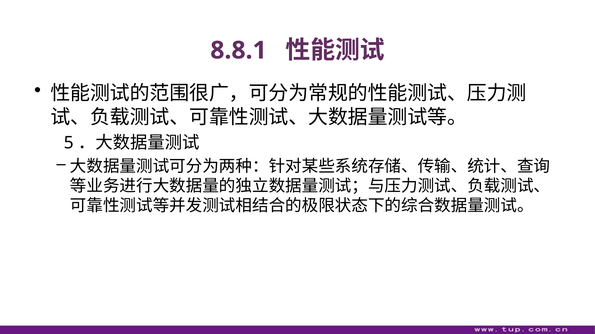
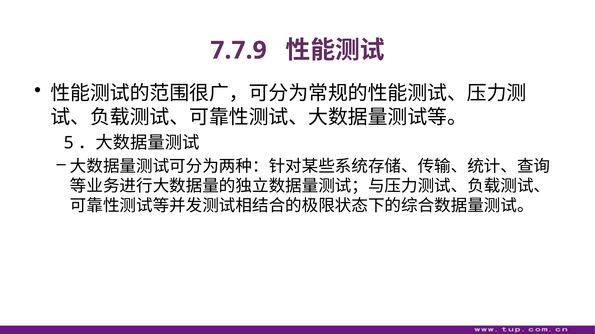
8.8.1: 8.8.1 -> 7.7.9
